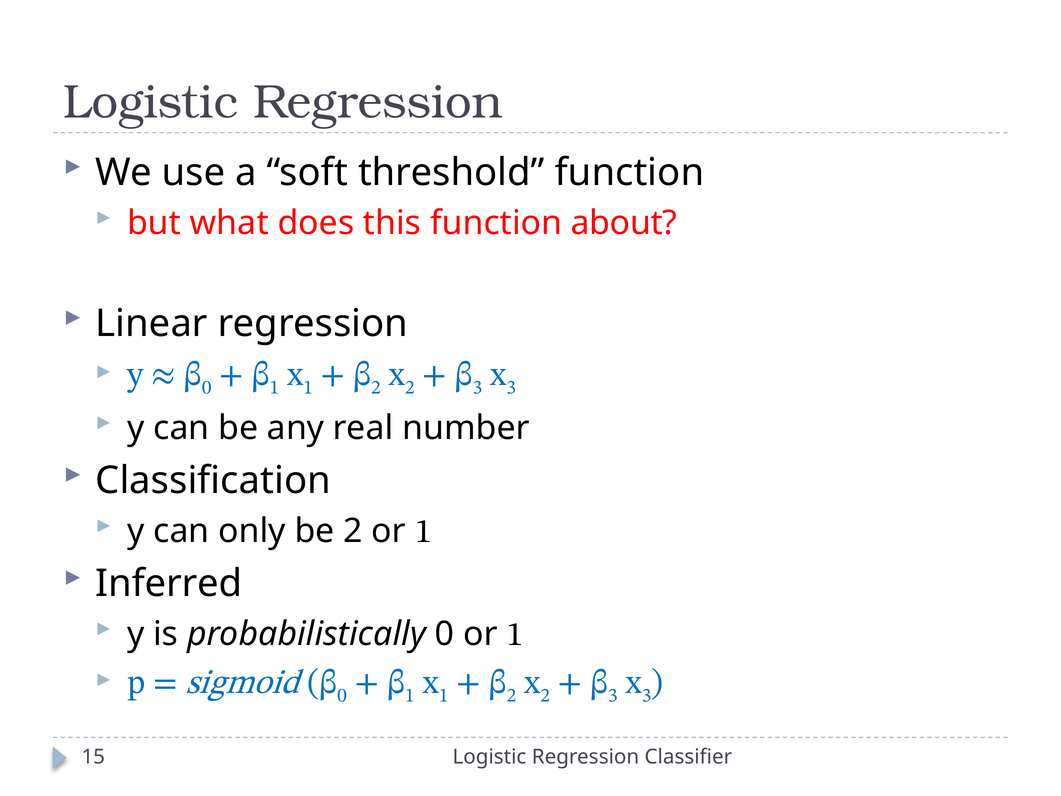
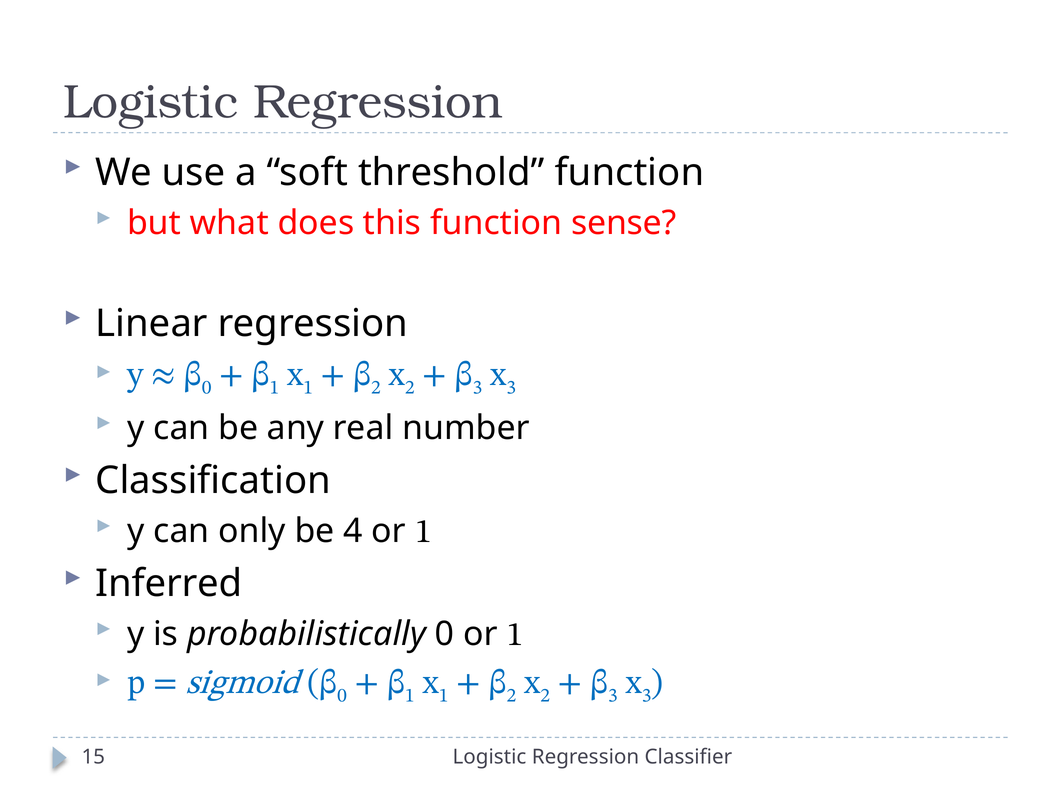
about: about -> sense
2: 2 -> 4
